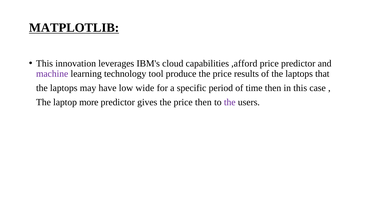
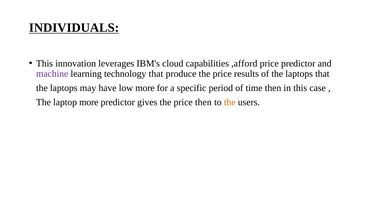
MATPLOTLIB: MATPLOTLIB -> INDIVIDUALS
technology tool: tool -> that
low wide: wide -> more
the at (230, 102) colour: purple -> orange
